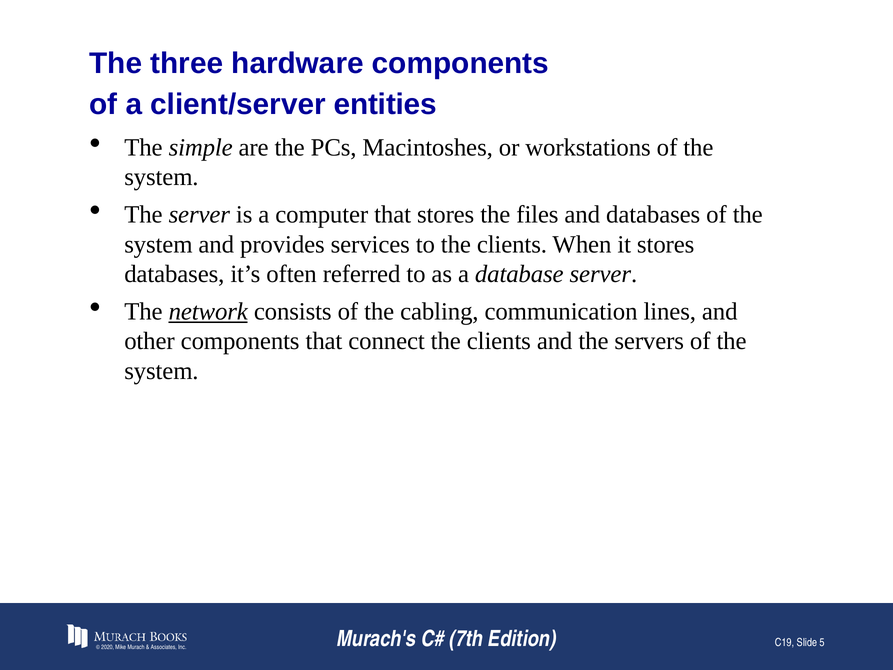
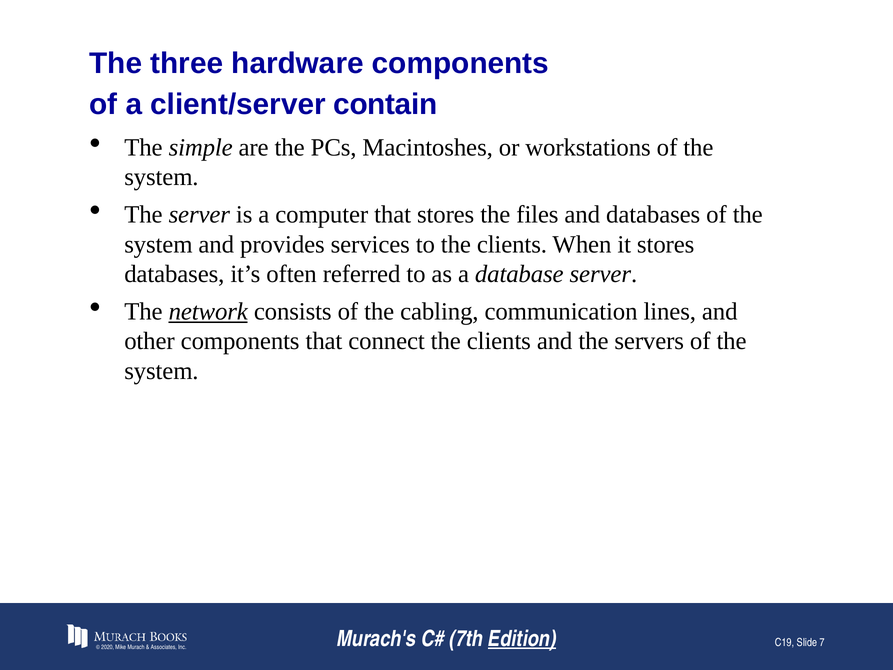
entities: entities -> contain
Edition underline: none -> present
5: 5 -> 7
